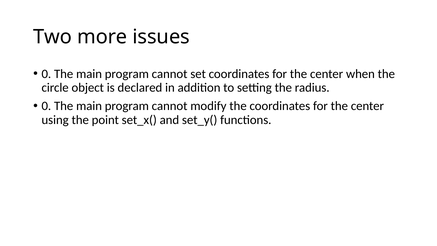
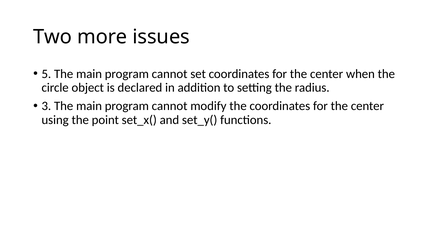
0 at (46, 74): 0 -> 5
0 at (46, 106): 0 -> 3
